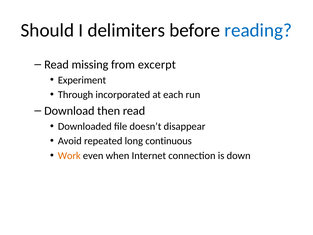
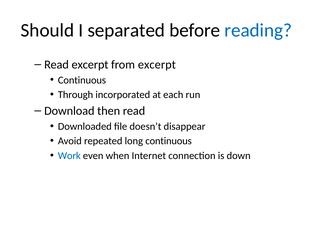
delimiters: delimiters -> separated
Read missing: missing -> excerpt
Experiment at (82, 80): Experiment -> Continuous
Work colour: orange -> blue
